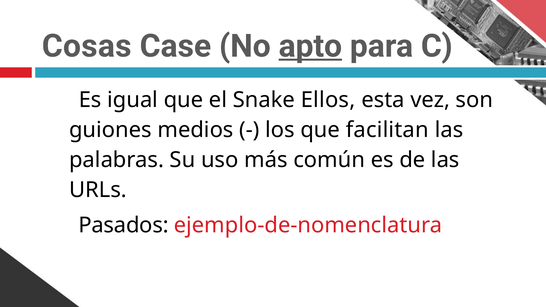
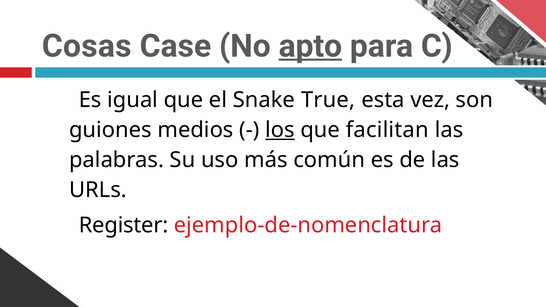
Ellos: Ellos -> True
los underline: none -> present
Pasados: Pasados -> Register
